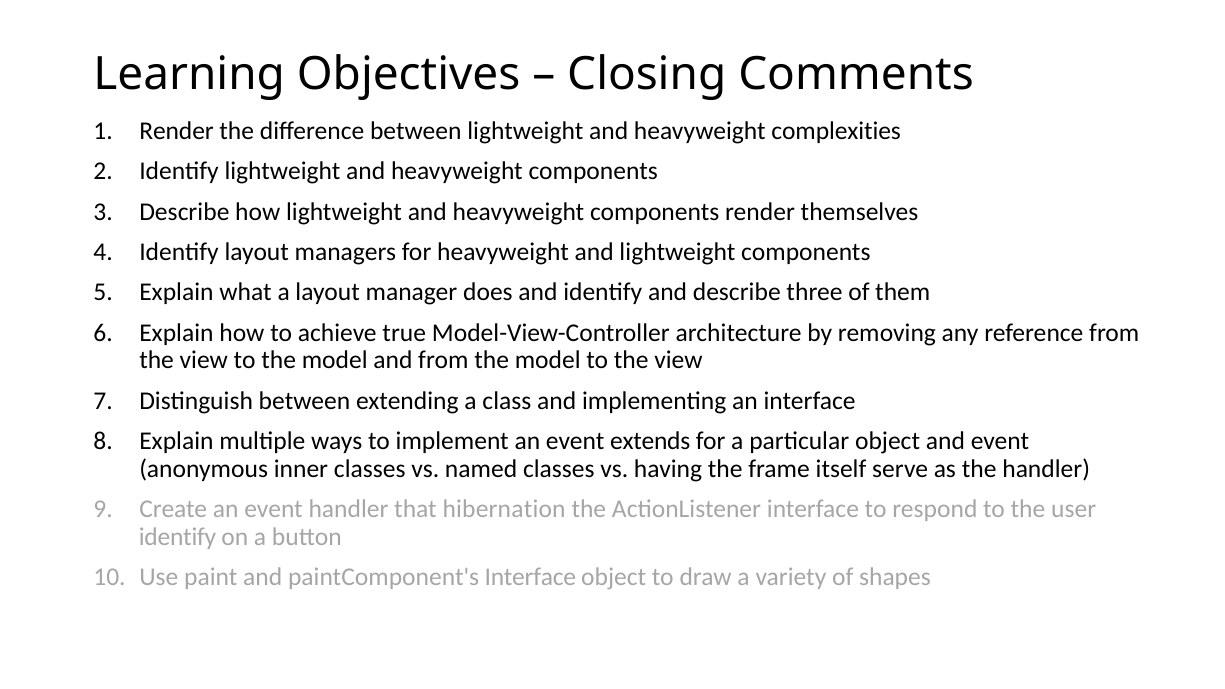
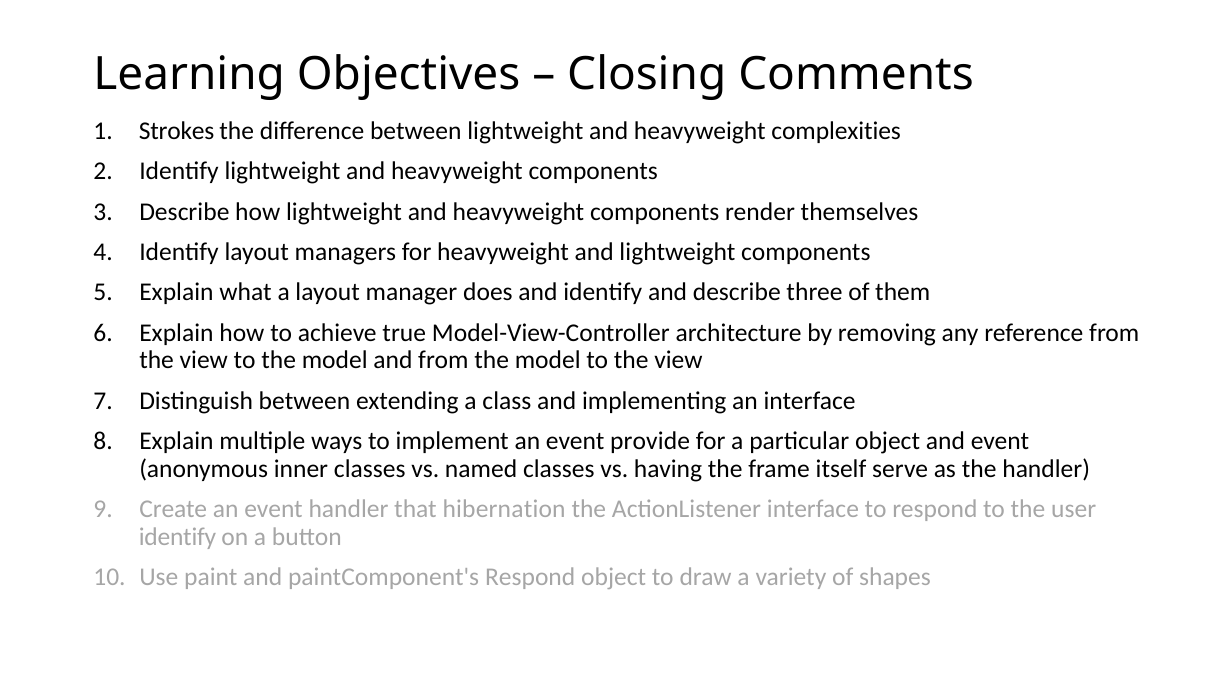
Render at (177, 131): Render -> Strokes
extends: extends -> provide
paintComponent's Interface: Interface -> Respond
